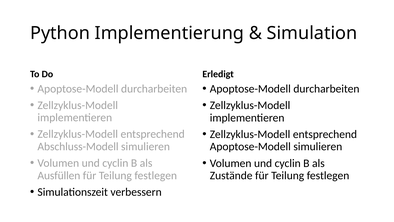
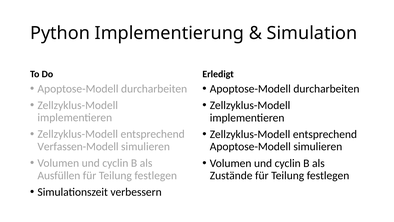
Abschluss-Modell: Abschluss-Modell -> Verfassen-Modell
